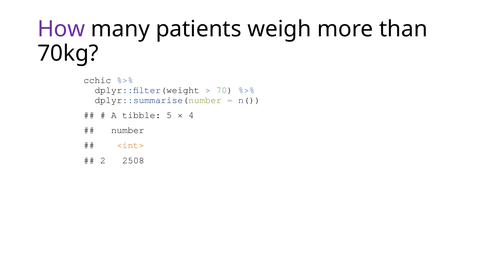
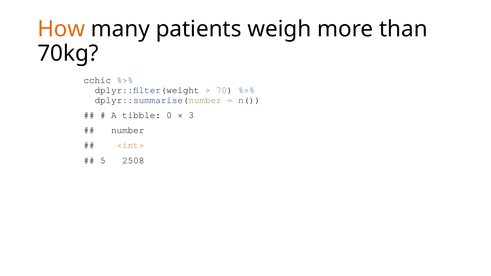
How colour: purple -> orange
5: 5 -> 0
4: 4 -> 3
2: 2 -> 5
